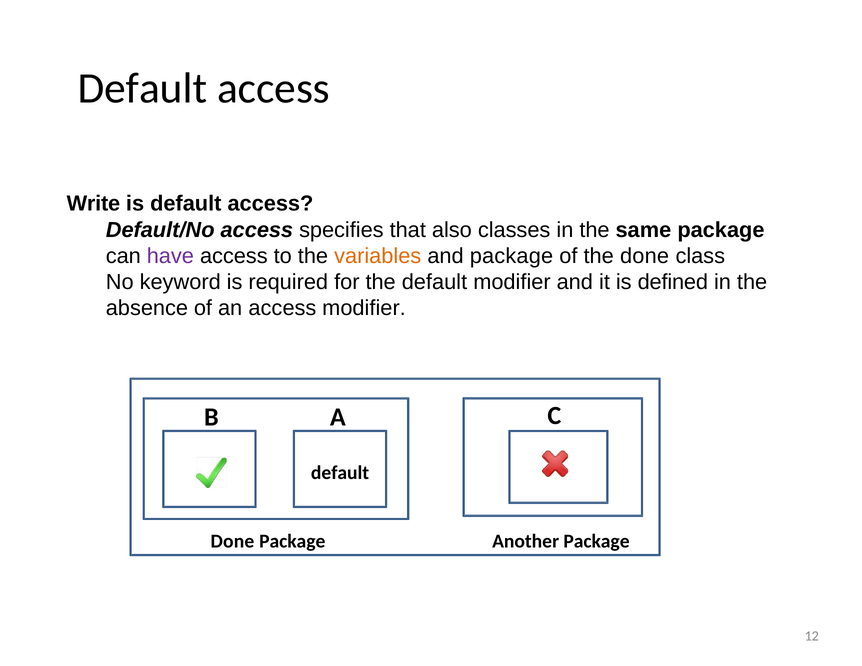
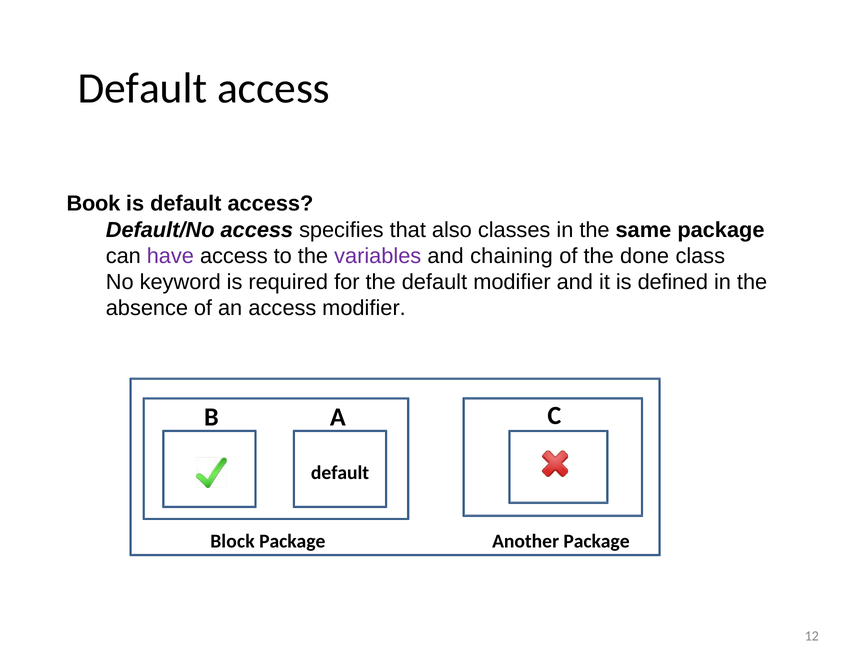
Write: Write -> Book
variables colour: orange -> purple
and package: package -> chaining
Done at (232, 541): Done -> Block
